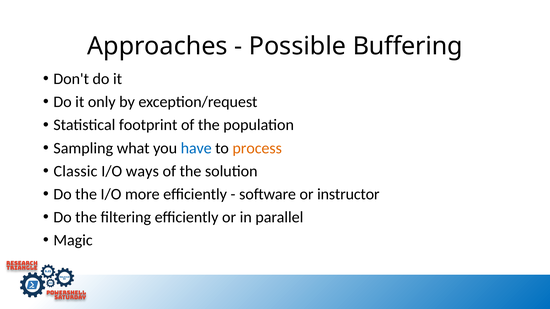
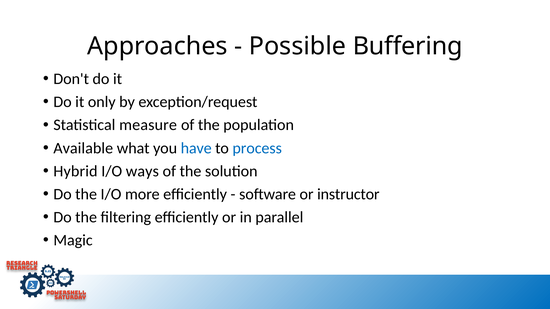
footprint: footprint -> measure
Sampling: Sampling -> Available
process colour: orange -> blue
Classic: Classic -> Hybrid
